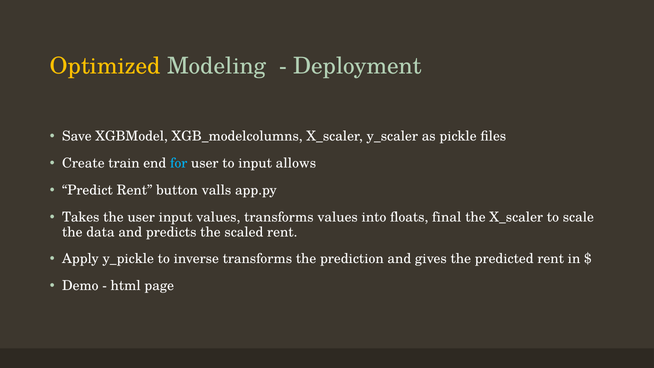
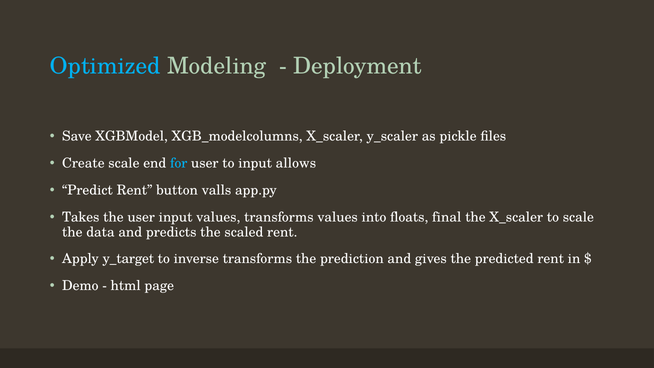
Optimized colour: yellow -> light blue
Create train: train -> scale
y_pickle: y_pickle -> y_target
